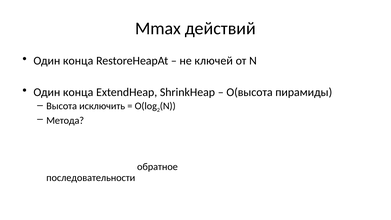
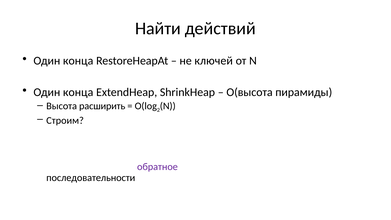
Mmax: Mmax -> Найти
исключить: исключить -> расширить
Метода: Метода -> Строим
обратное colour: black -> purple
